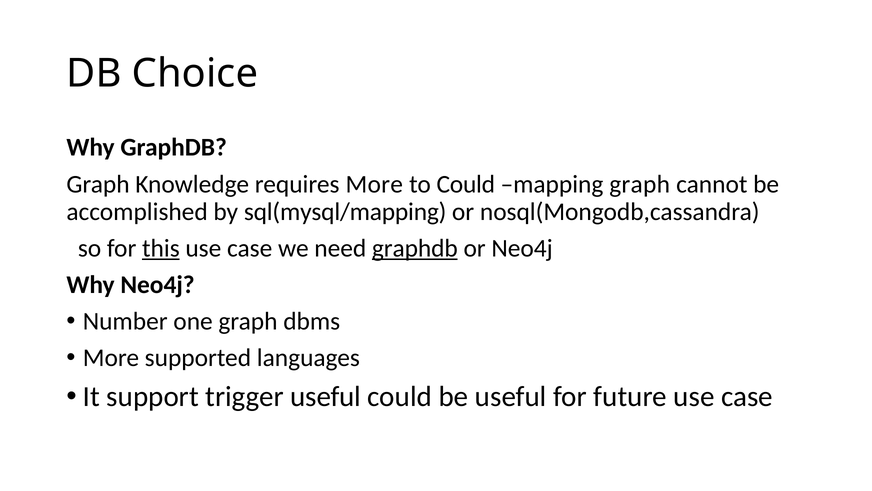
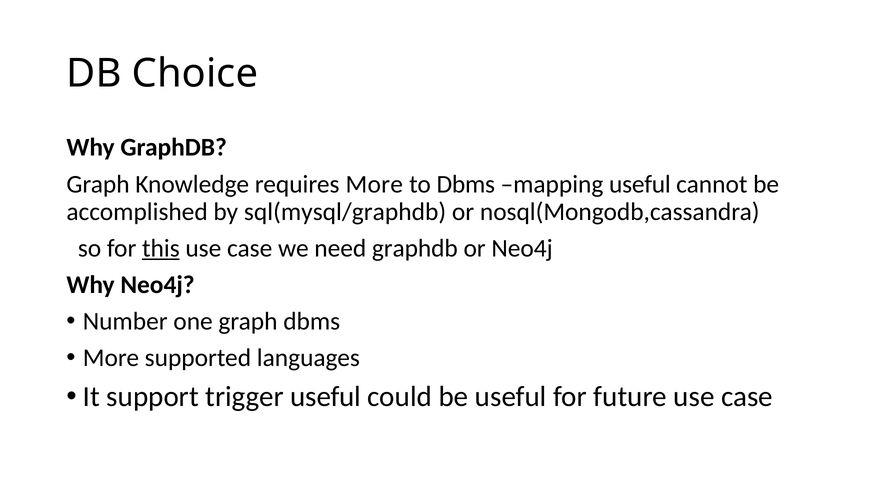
to Could: Could -> Dbms
mapping graph: graph -> useful
sql(mysql/mapping: sql(mysql/mapping -> sql(mysql/graphdb
graphdb at (415, 248) underline: present -> none
